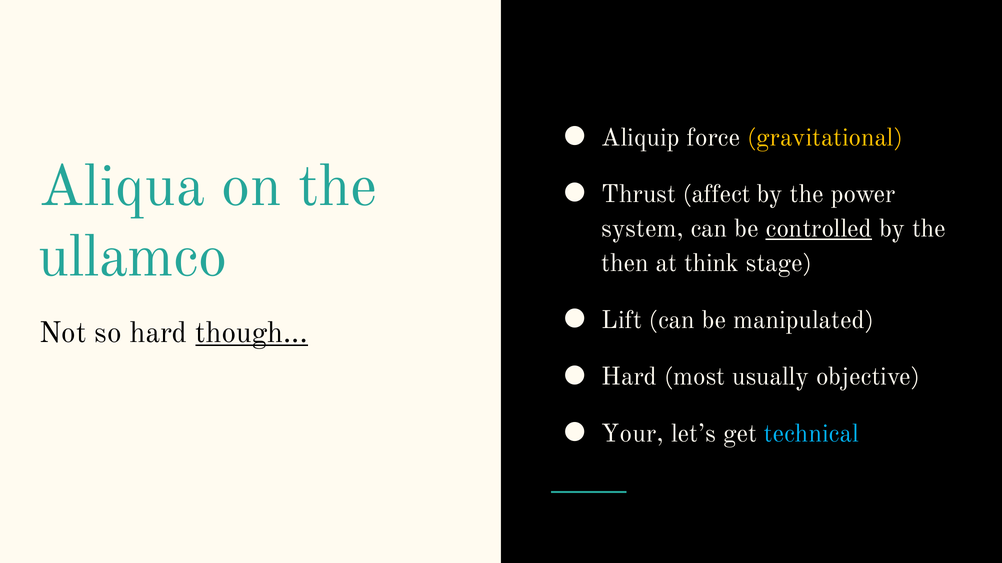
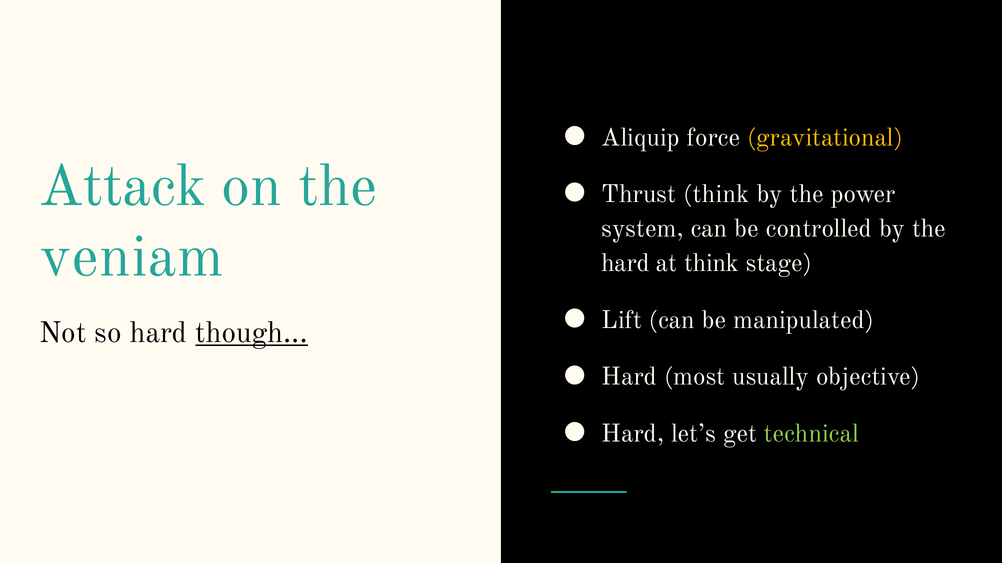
Aliqua: Aliqua -> Attack
Thrust affect: affect -> think
controlled underline: present -> none
ullamco: ullamco -> veniam
then at (625, 264): then -> hard
Your at (633, 434): Your -> Hard
technical colour: light blue -> light green
